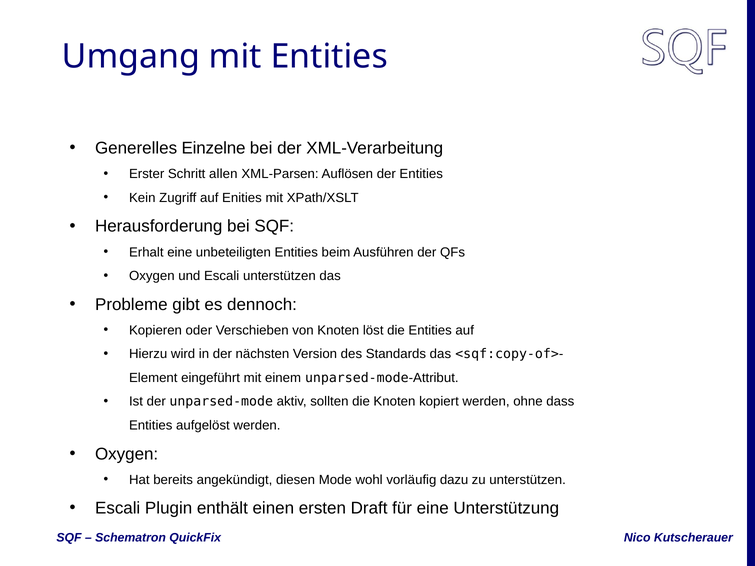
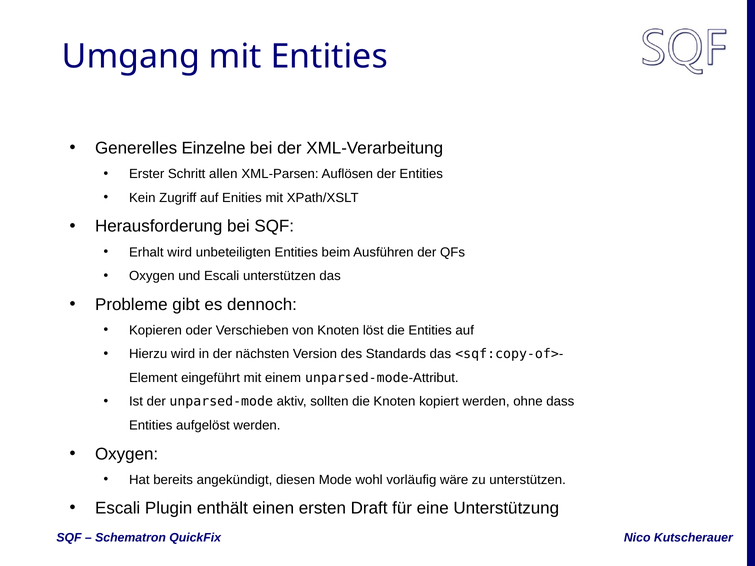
Erhalt eine: eine -> wird
dazu: dazu -> wäre
